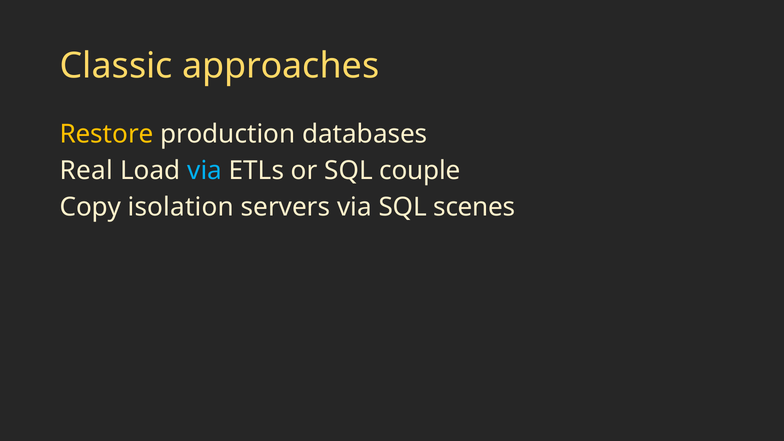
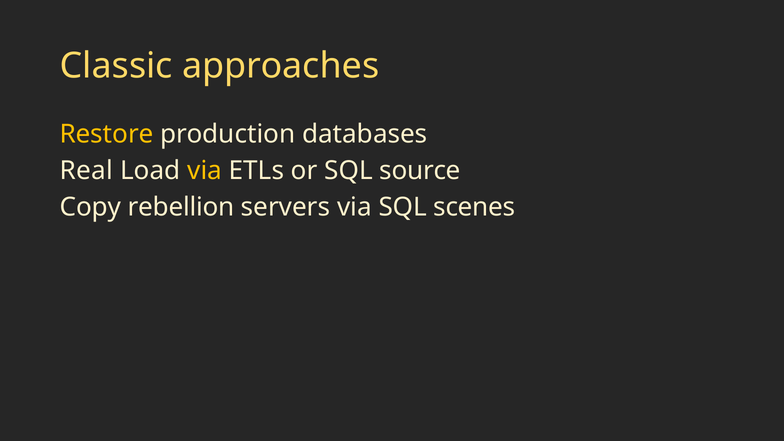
via at (205, 171) colour: light blue -> yellow
couple: couple -> source
isolation: isolation -> rebellion
